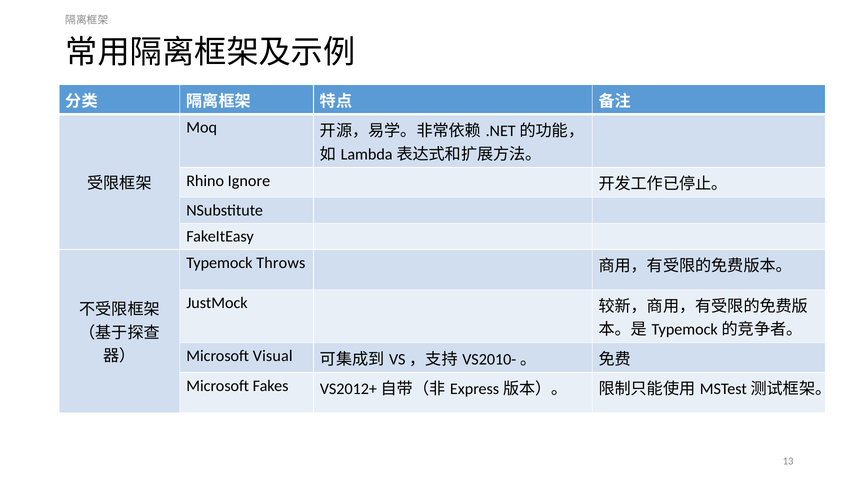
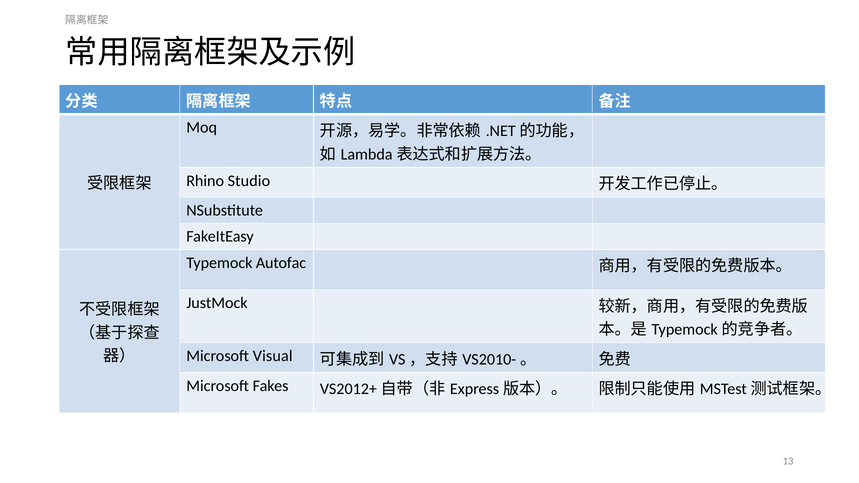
Ignore: Ignore -> Studio
Throws: Throws -> Autofac
